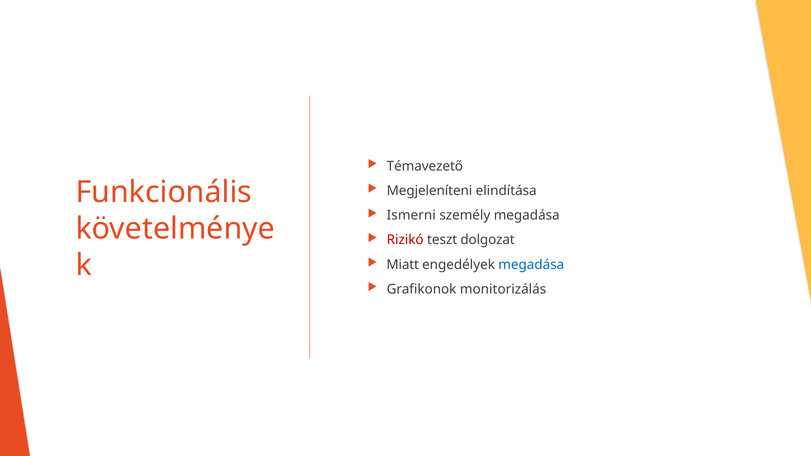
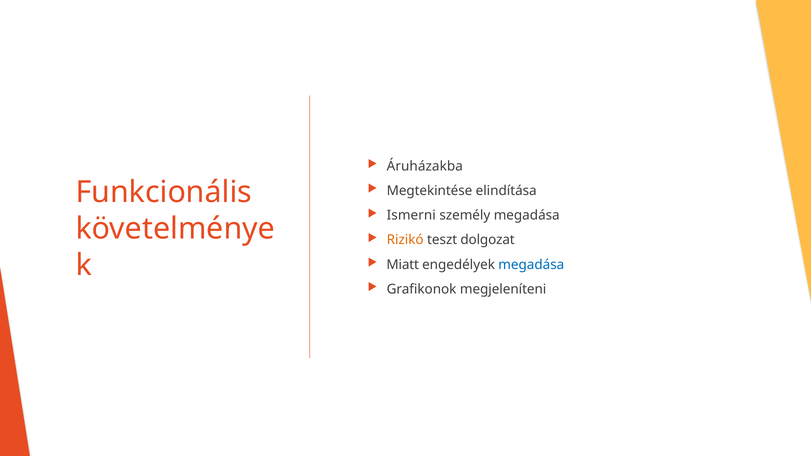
Témavezető: Témavezető -> Áruházakba
Megjeleníteni: Megjeleníteni -> Megtekintése
Rizikó colour: red -> orange
monitorizálás: monitorizálás -> megjeleníteni
